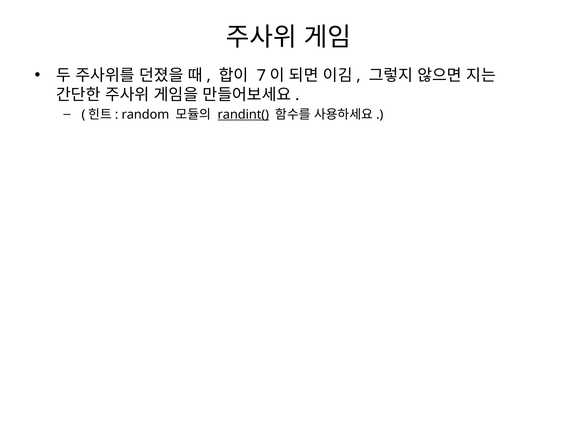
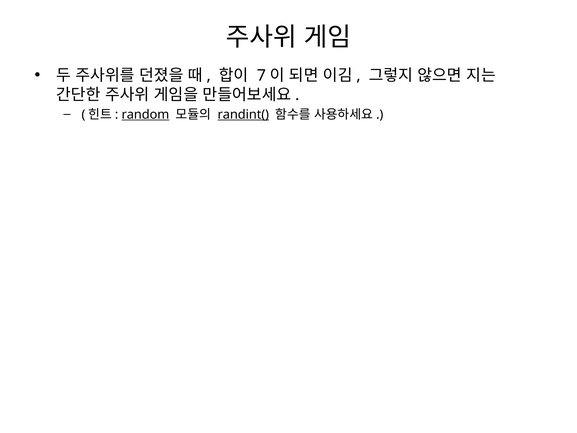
random underline: none -> present
